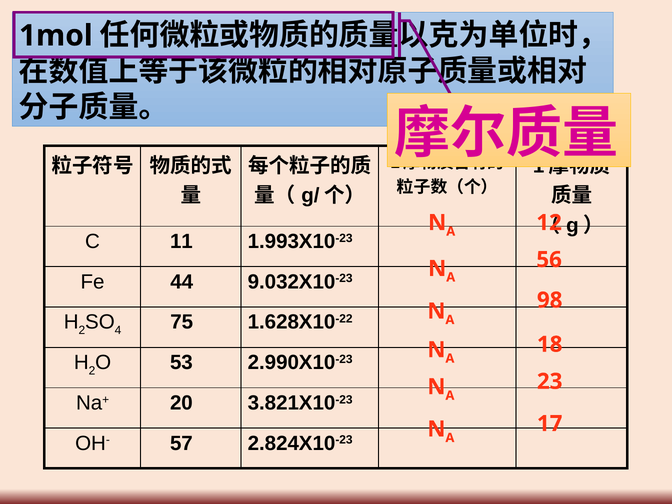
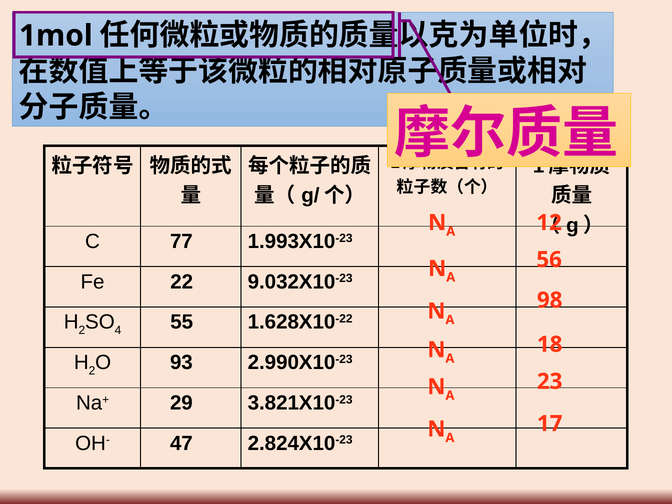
11: 11 -> 77
44: 44 -> 22
75: 75 -> 55
53: 53 -> 93
20: 20 -> 29
57: 57 -> 47
